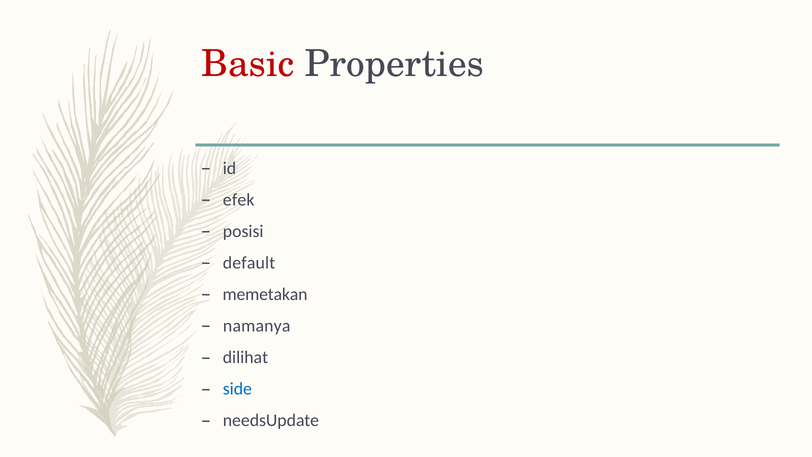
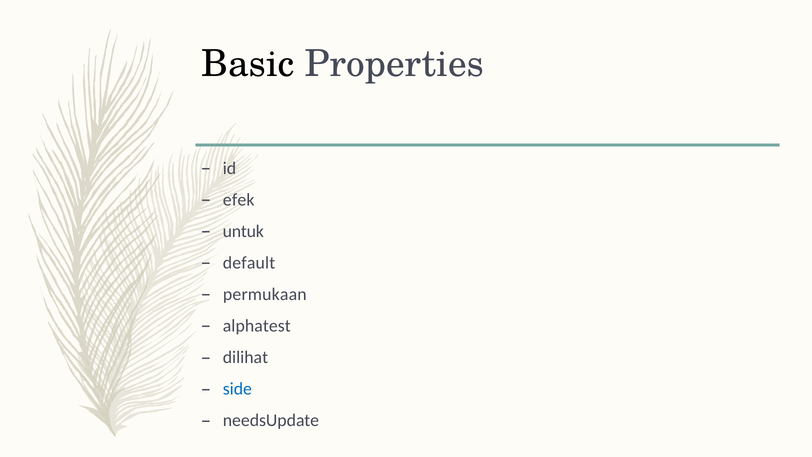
Basic colour: red -> black
posisi: posisi -> untuk
memetakan: memetakan -> permukaan
namanya: namanya -> alphatest
